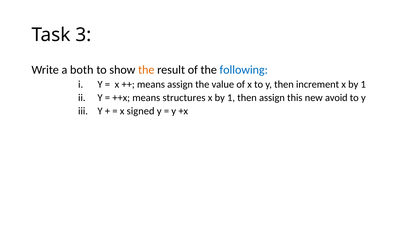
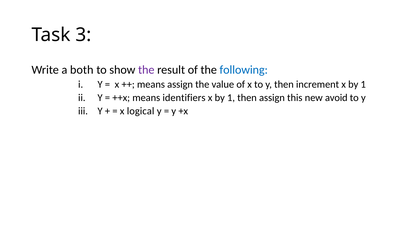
the at (146, 70) colour: orange -> purple
structures: structures -> identifiers
signed: signed -> logical
